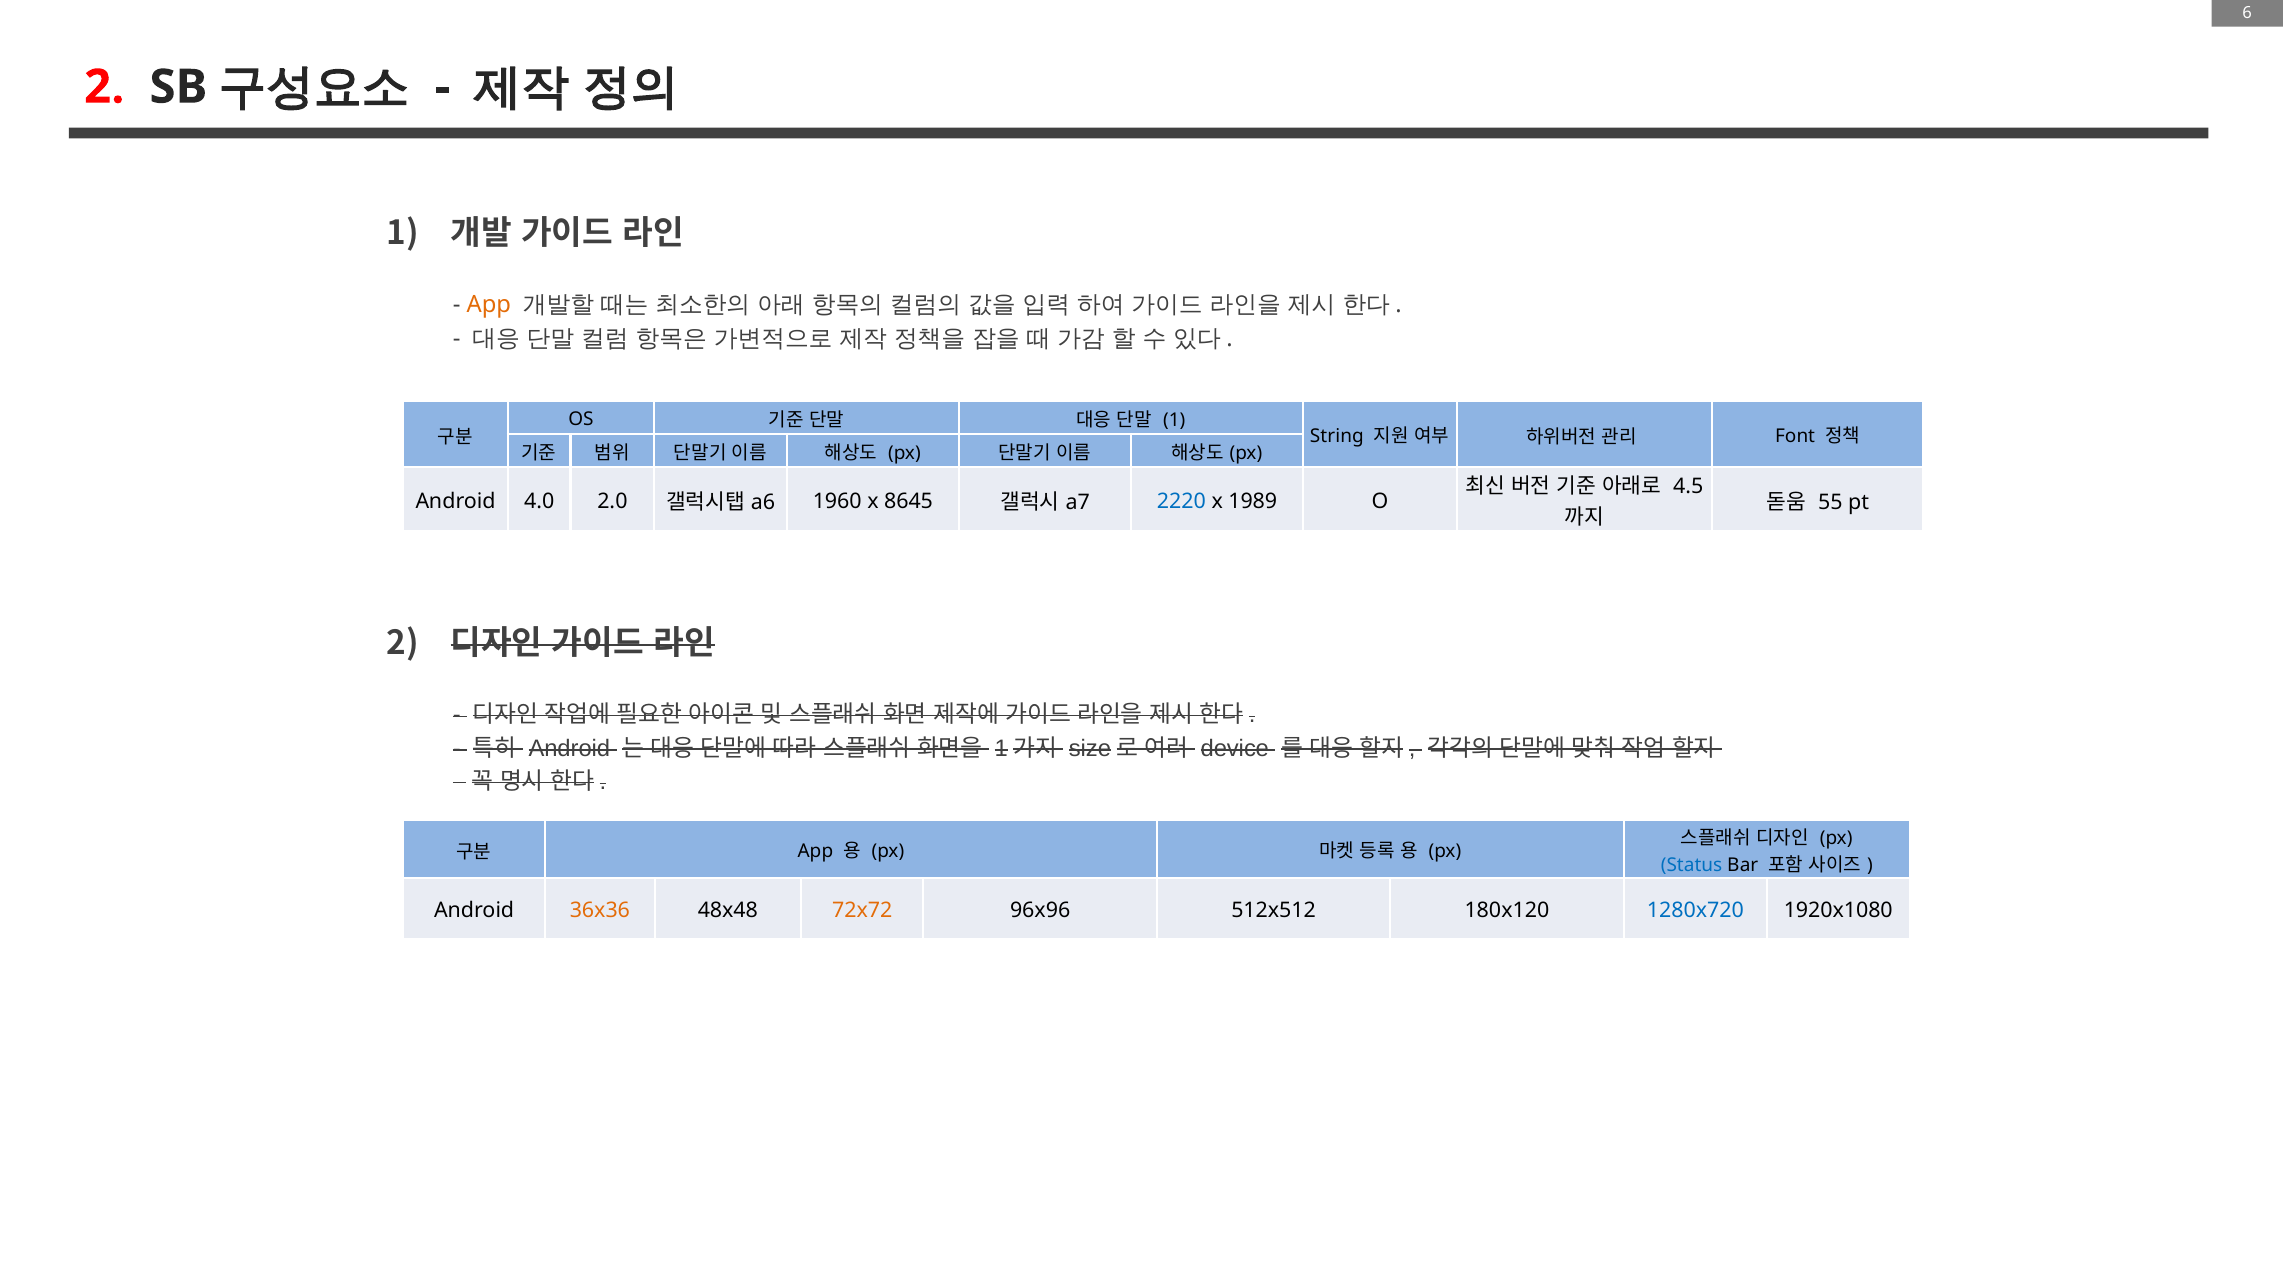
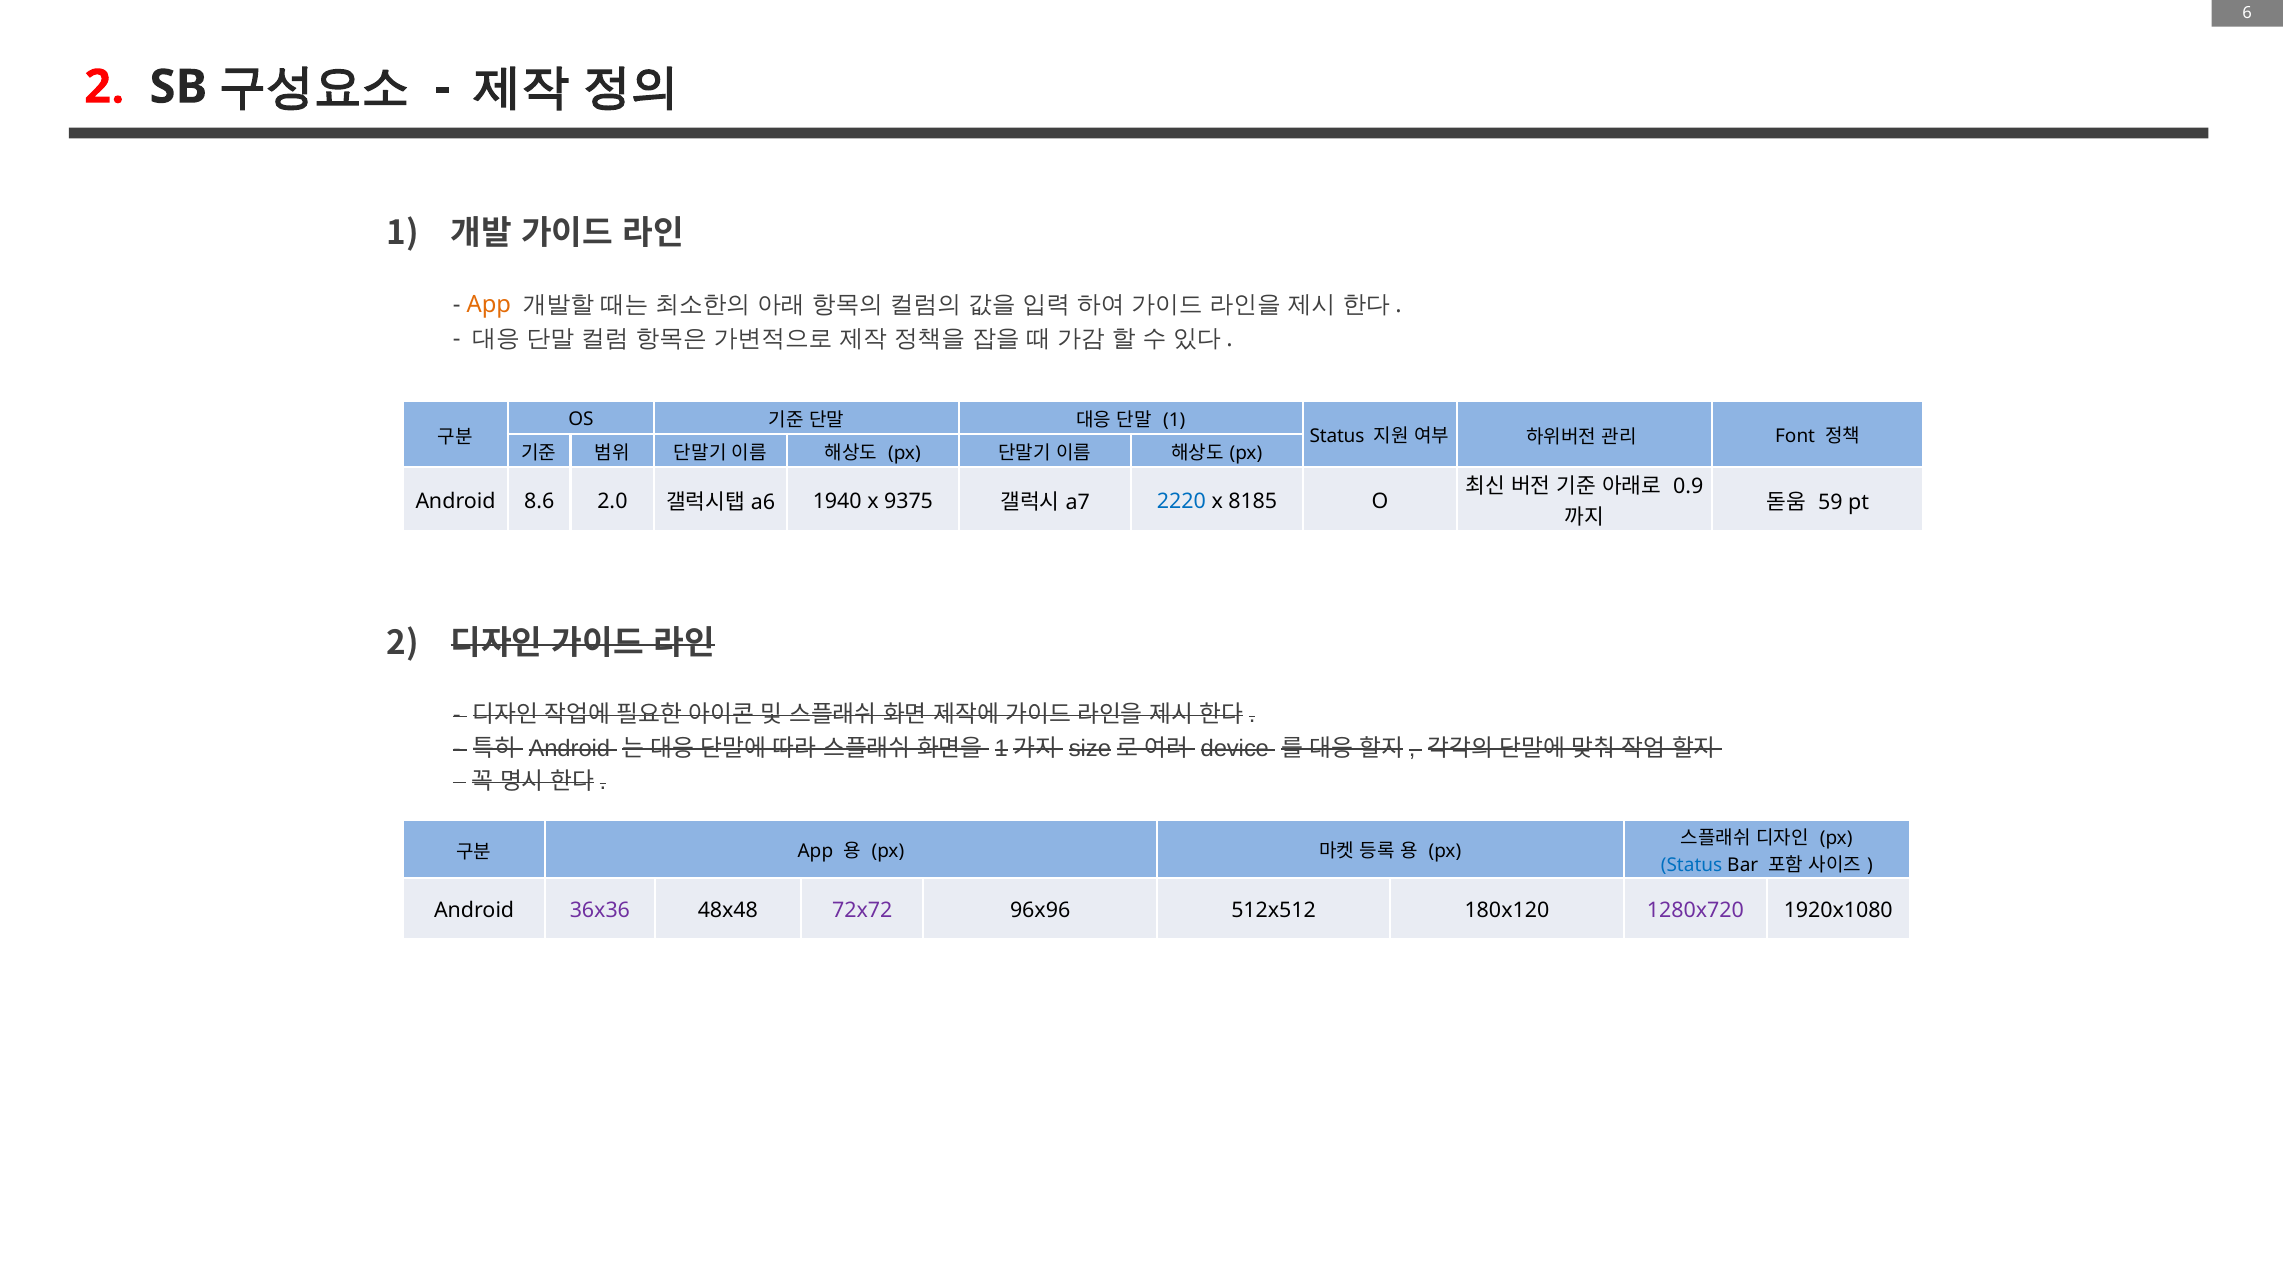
String at (1337, 437): String -> Status
4.5: 4.5 -> 0.9
55: 55 -> 59
4.0: 4.0 -> 8.6
1960: 1960 -> 1940
8645: 8645 -> 9375
1989: 1989 -> 8185
36x36 colour: orange -> purple
72x72 colour: orange -> purple
1280x720 colour: blue -> purple
